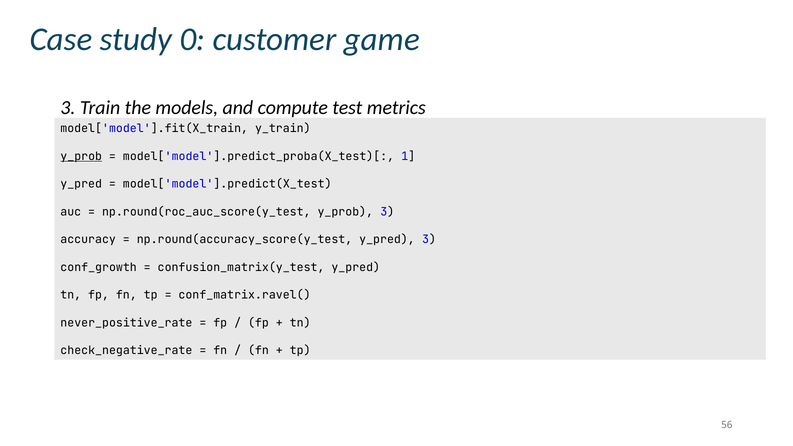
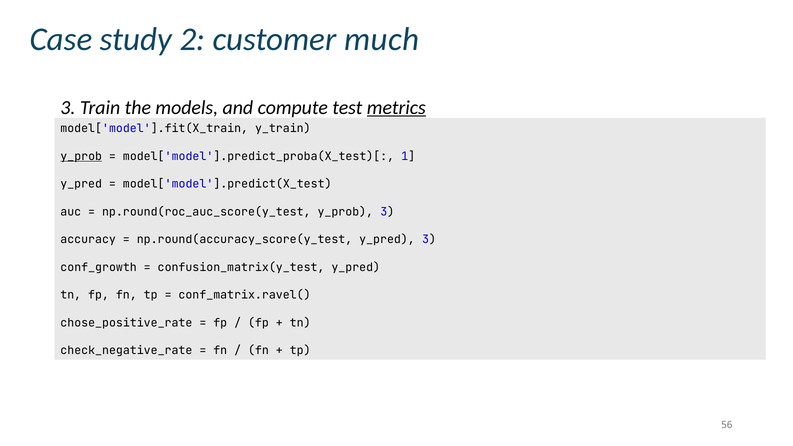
0: 0 -> 2
game: game -> much
metrics underline: none -> present
never_positive_rate: never_positive_rate -> chose_positive_rate
